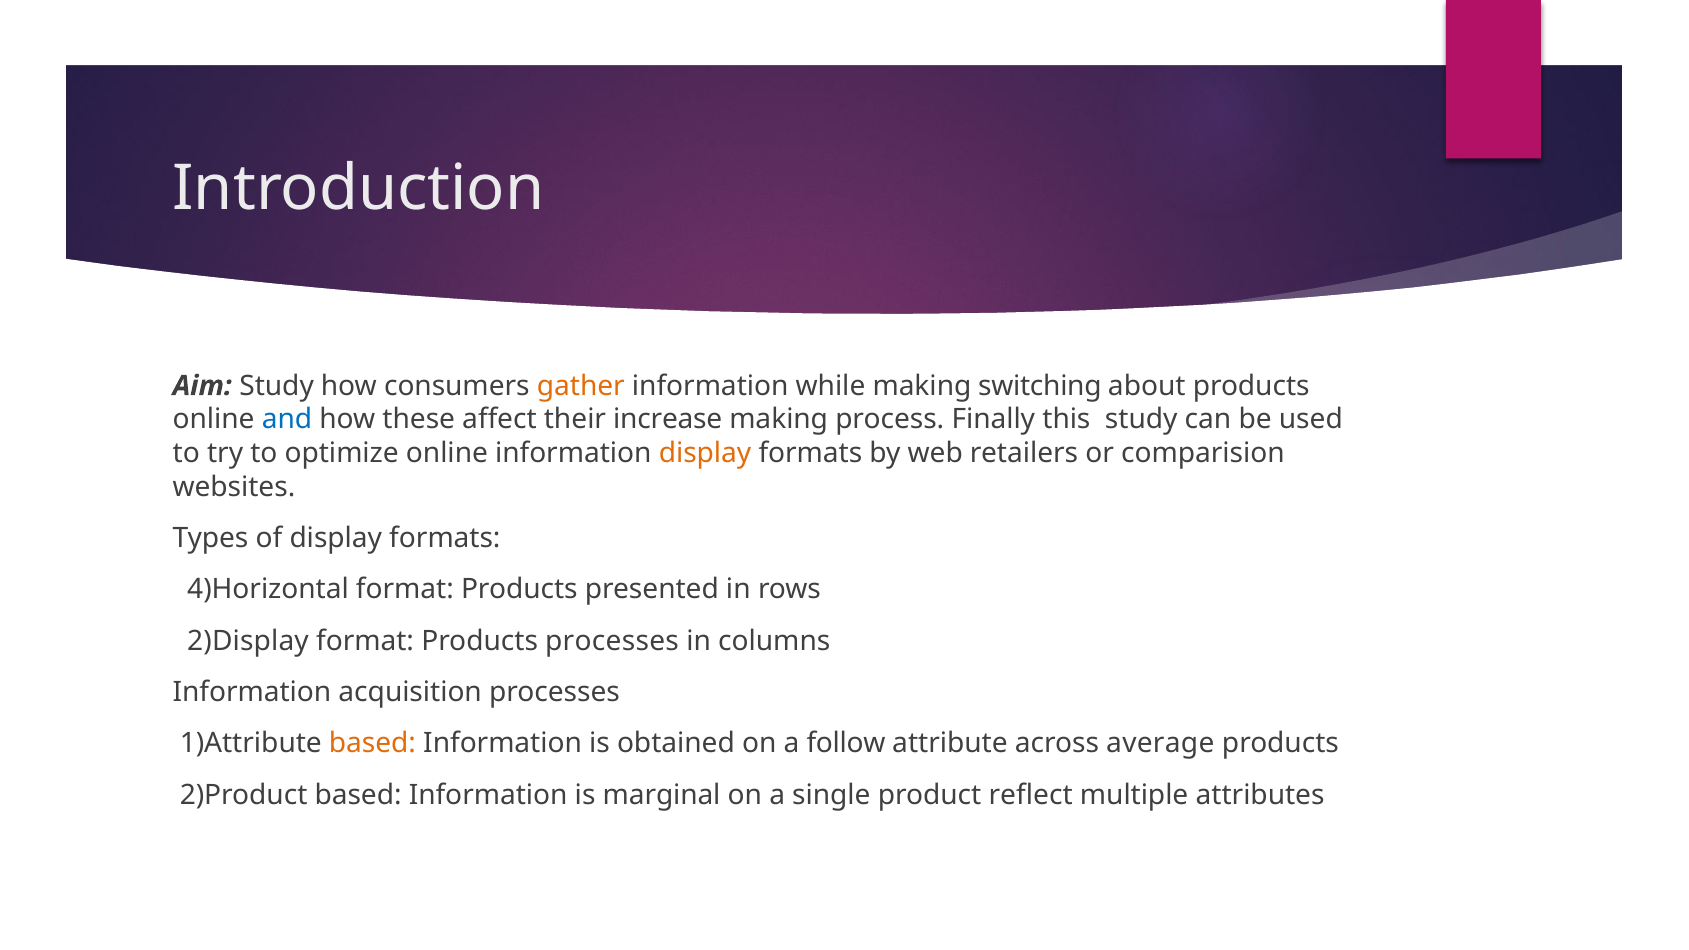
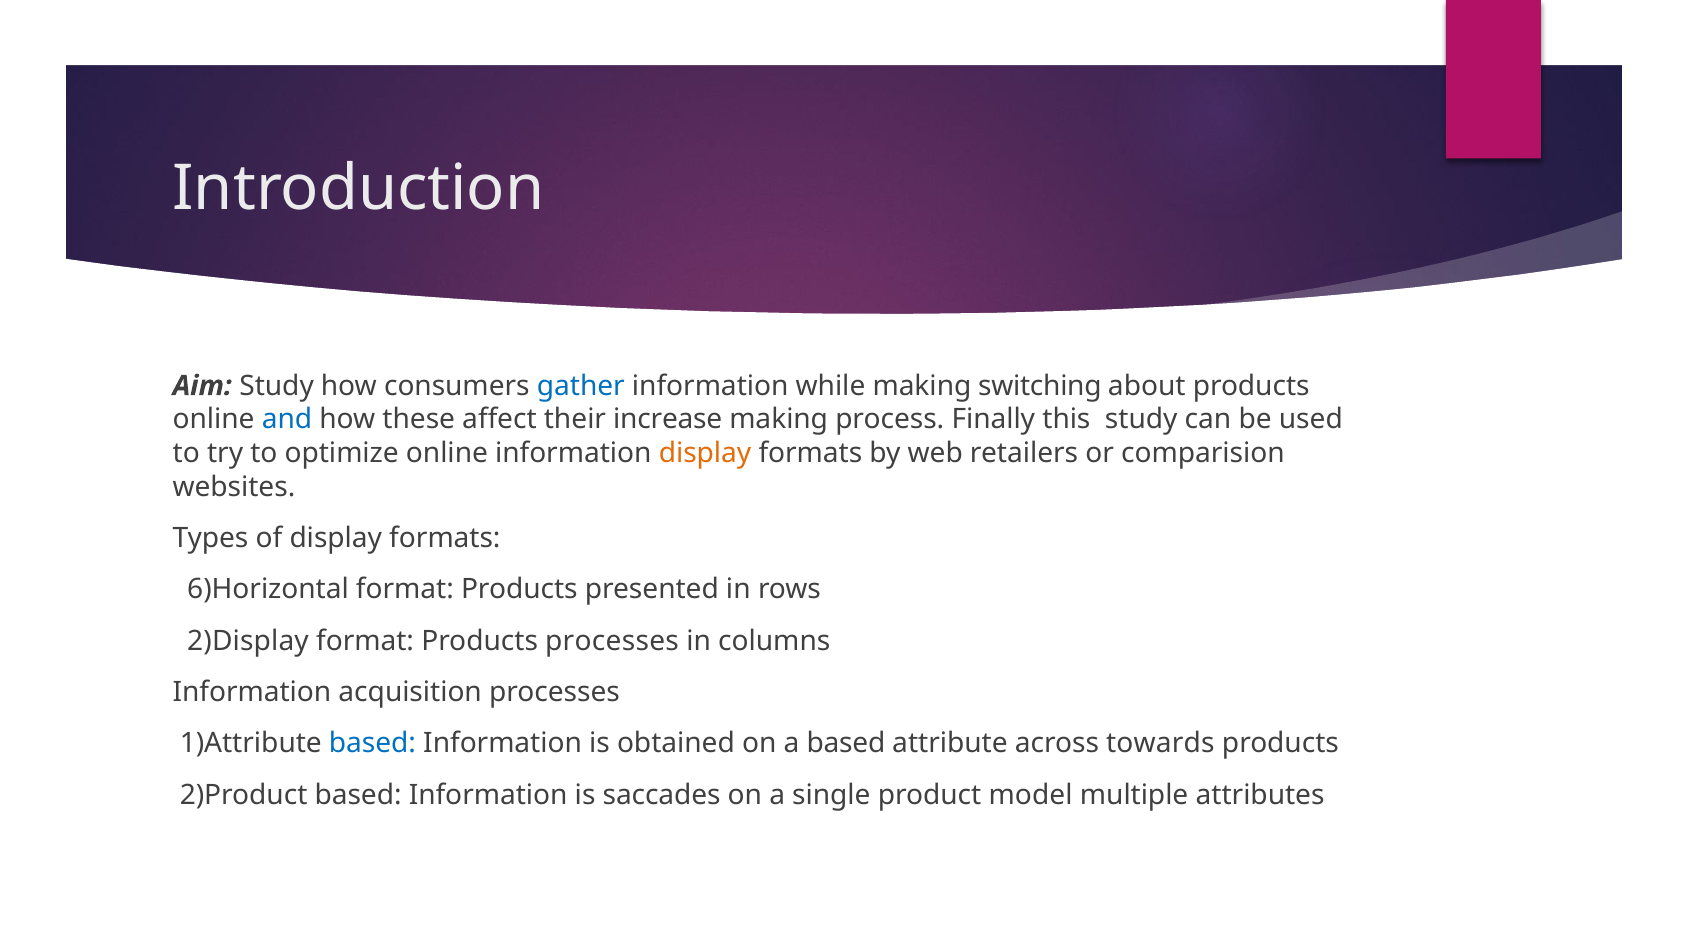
gather colour: orange -> blue
4)Horizontal: 4)Horizontal -> 6)Horizontal
based at (372, 744) colour: orange -> blue
a follow: follow -> based
average: average -> towards
marginal: marginal -> saccades
reflect: reflect -> model
